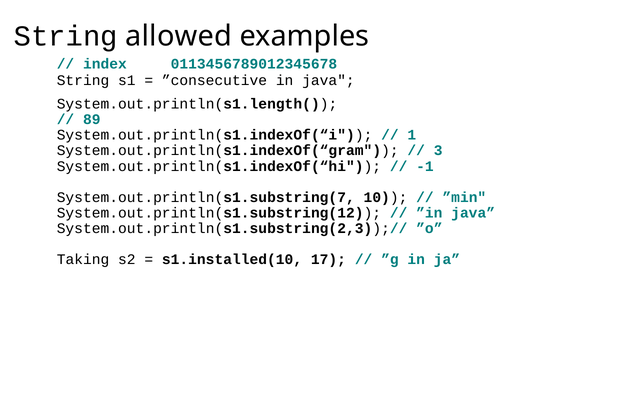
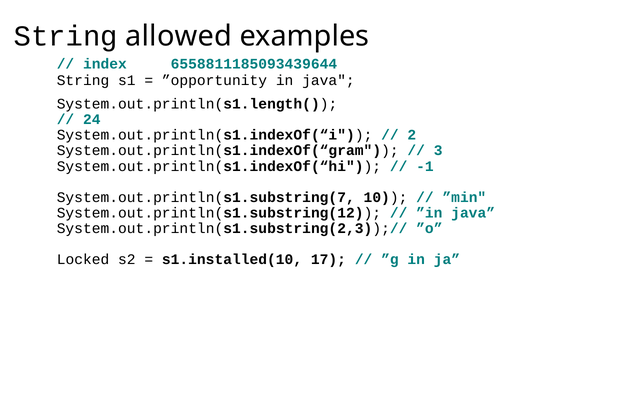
0113456789012345678: 0113456789012345678 -> 6558811185093439644
”consecutive: ”consecutive -> ”opportunity
89: 89 -> 24
1: 1 -> 2
Taking: Taking -> Locked
